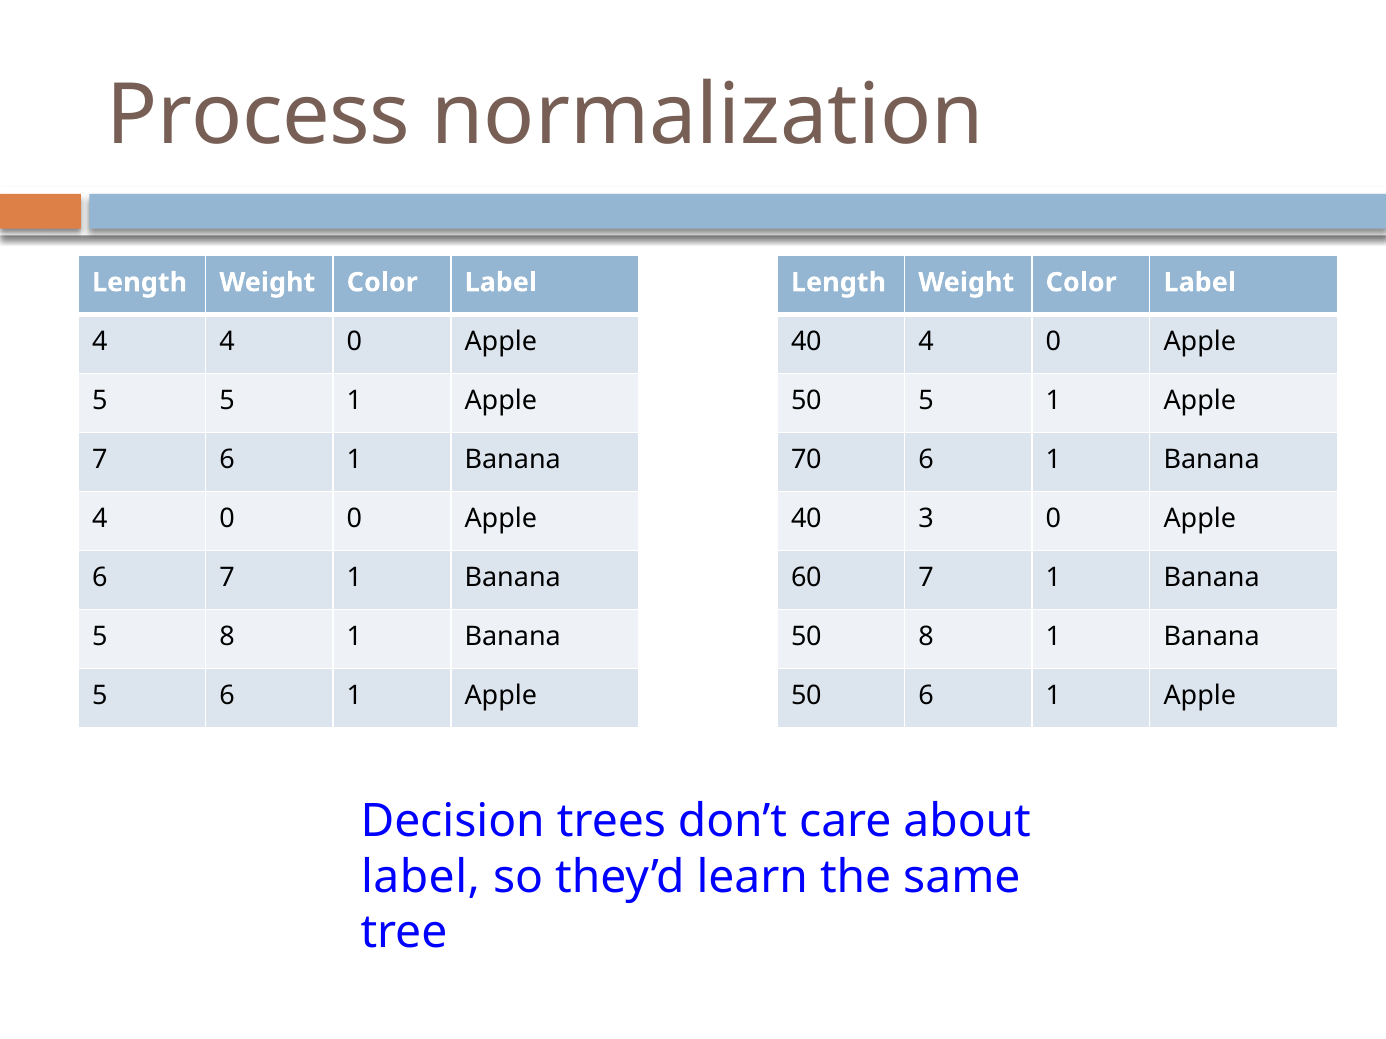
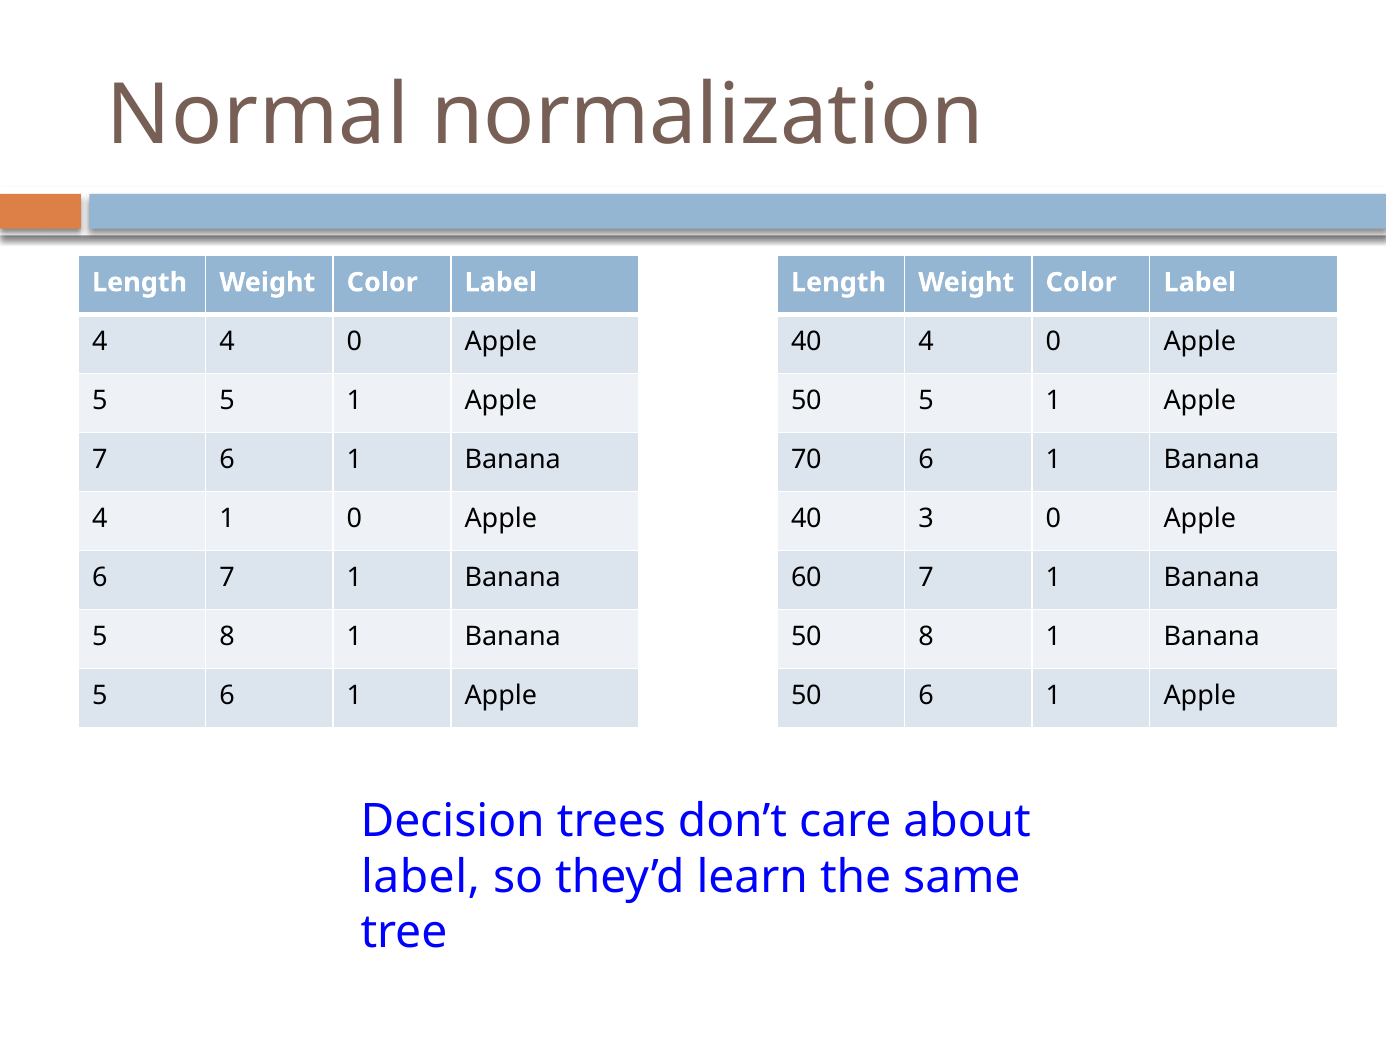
Process: Process -> Normal
0 at (227, 519): 0 -> 1
